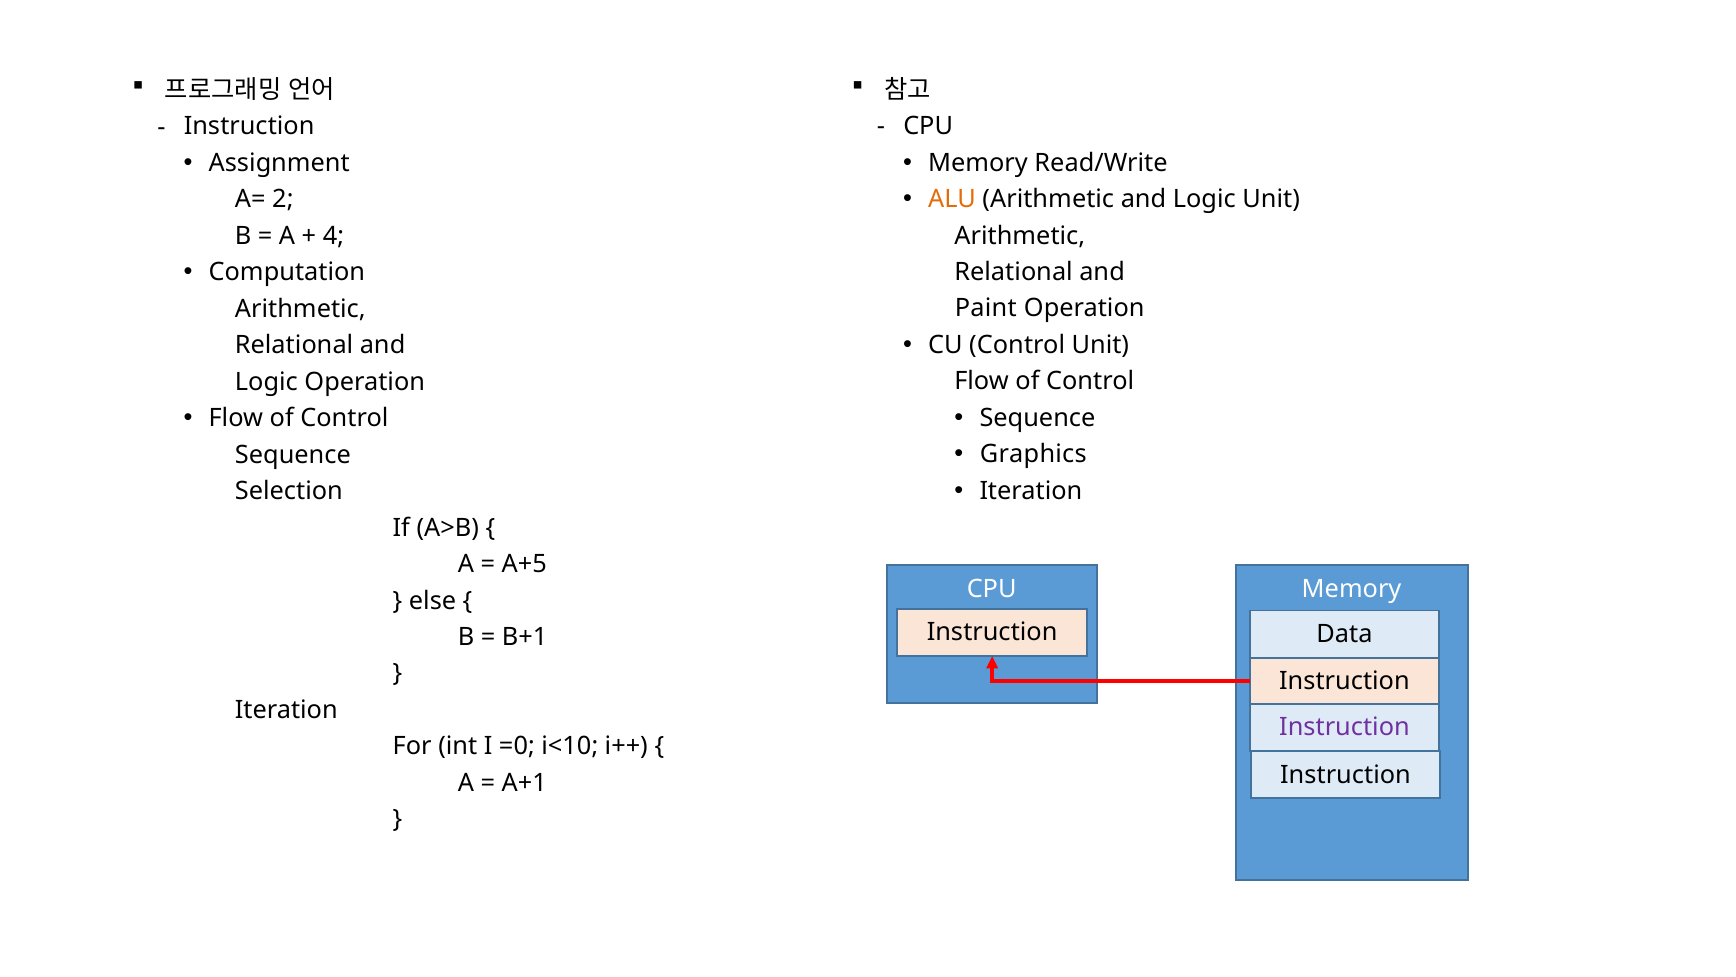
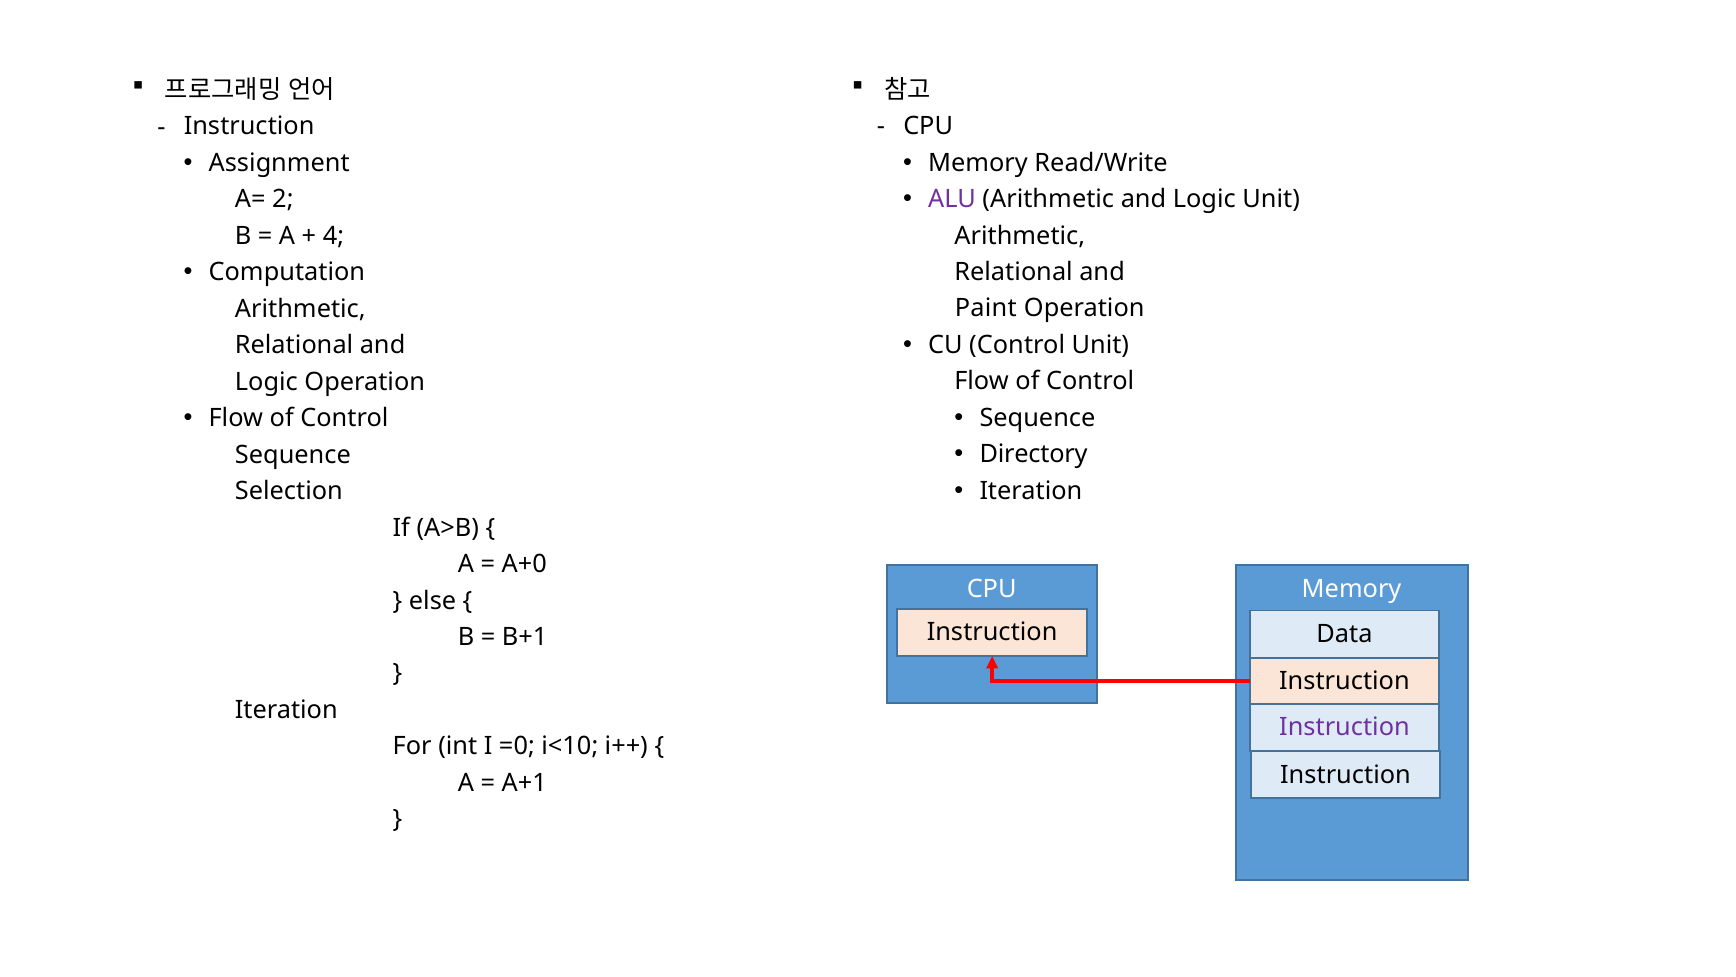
ALU colour: orange -> purple
Graphics: Graphics -> Directory
A+5: A+5 -> A+0
